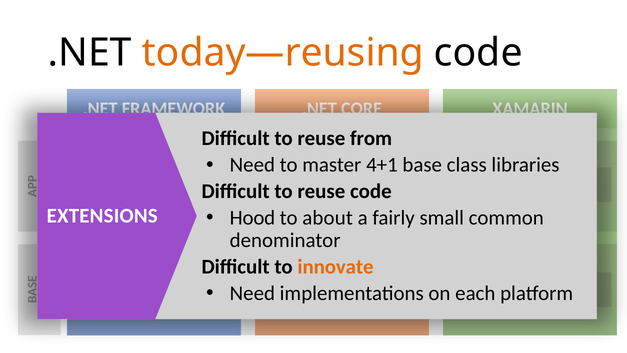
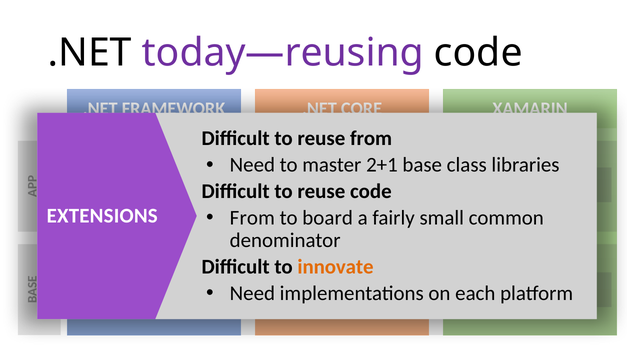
today—reusing colour: orange -> purple
4+1: 4+1 -> 2+1
Hood at (252, 218): Hood -> From
about: about -> board
